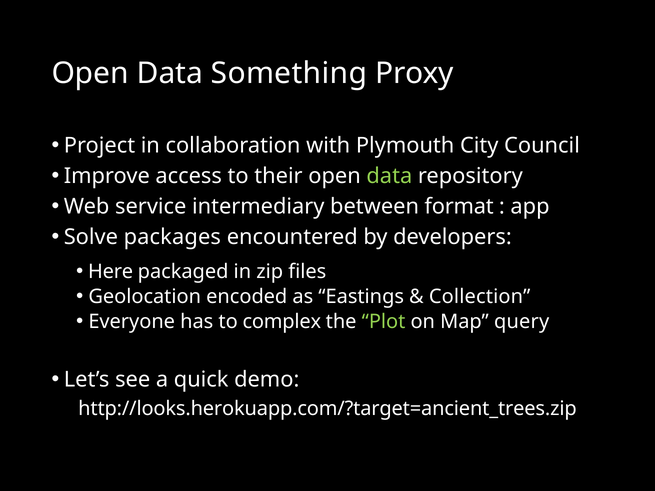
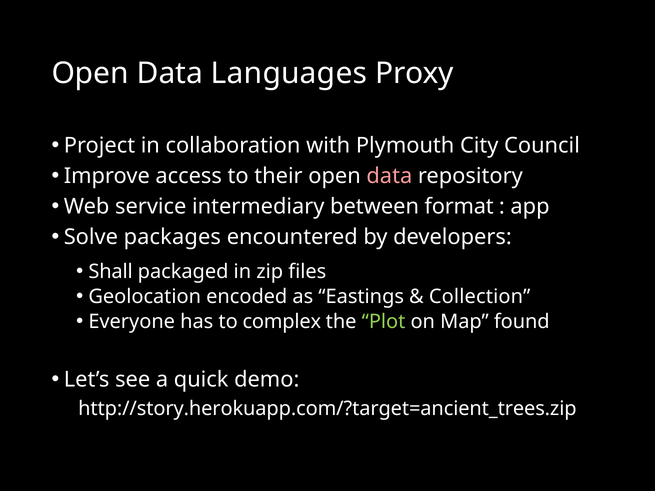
Something: Something -> Languages
data at (389, 176) colour: light green -> pink
Here: Here -> Shall
query: query -> found
http://looks.herokuapp.com/?target=ancient_trees.zip: http://looks.herokuapp.com/?target=ancient_trees.zip -> http://story.herokuapp.com/?target=ancient_trees.zip
